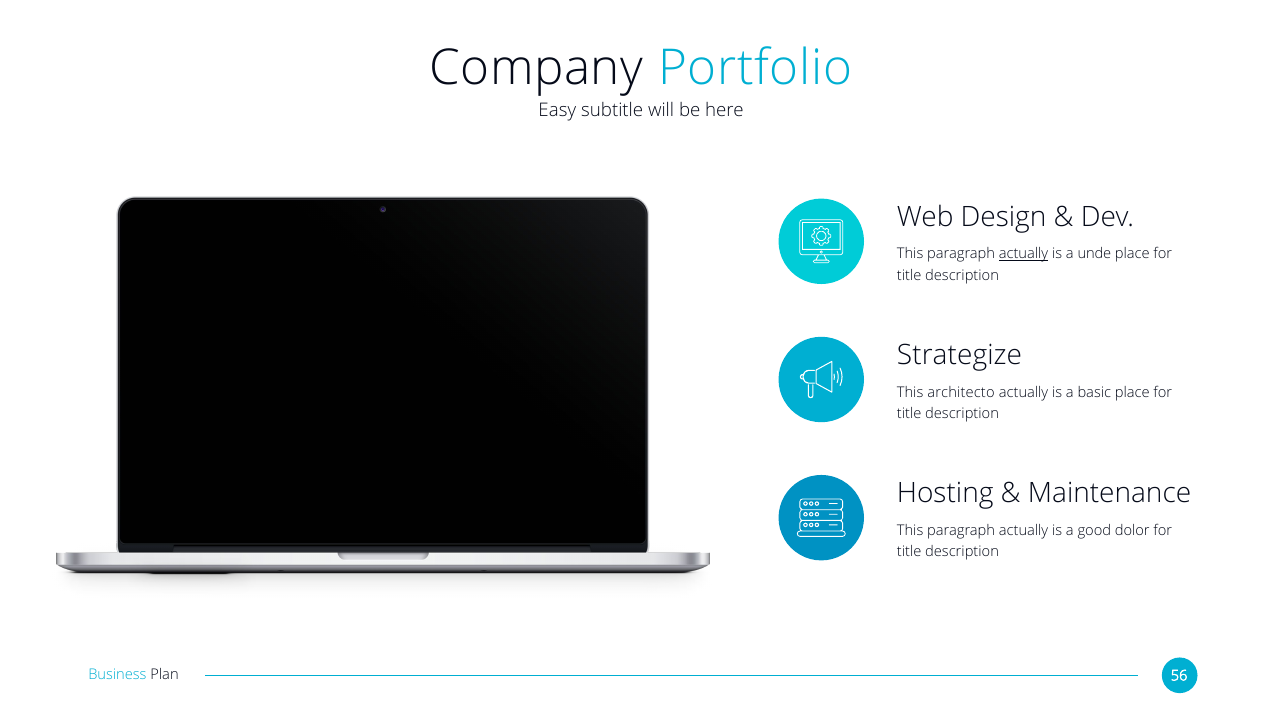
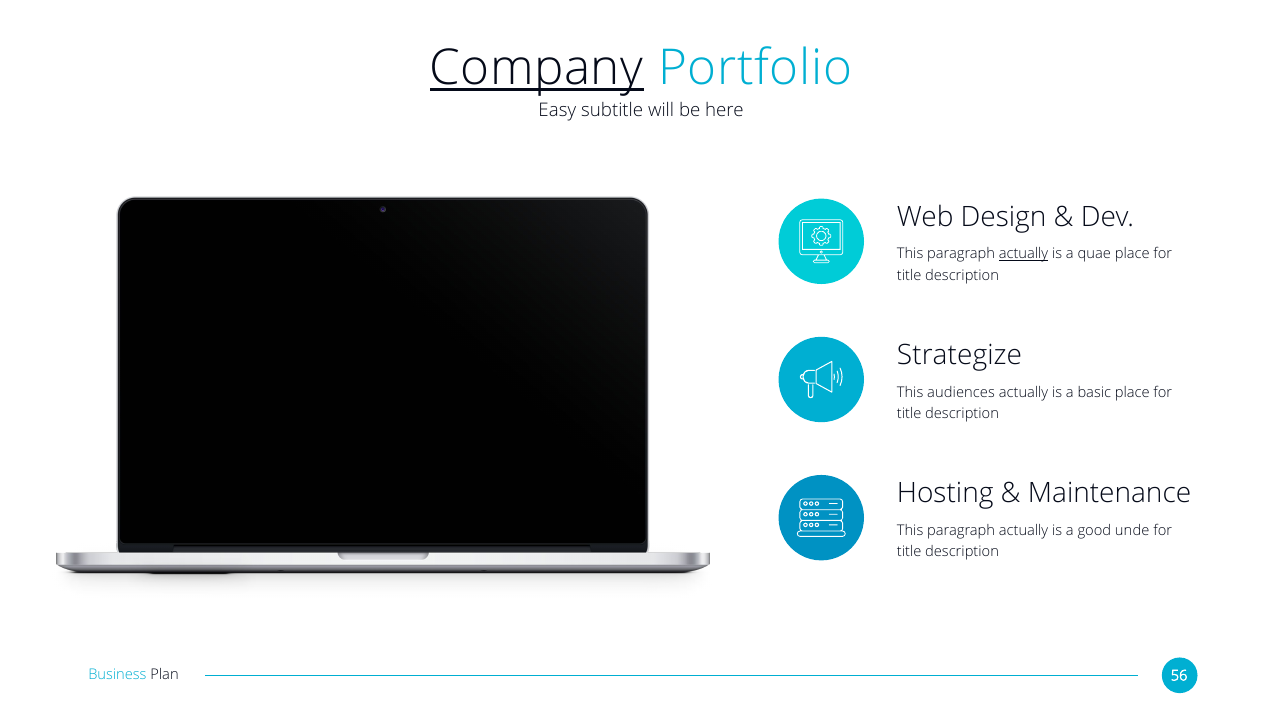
Company underline: none -> present
unde: unde -> quae
architecto: architecto -> audiences
dolor: dolor -> unde
